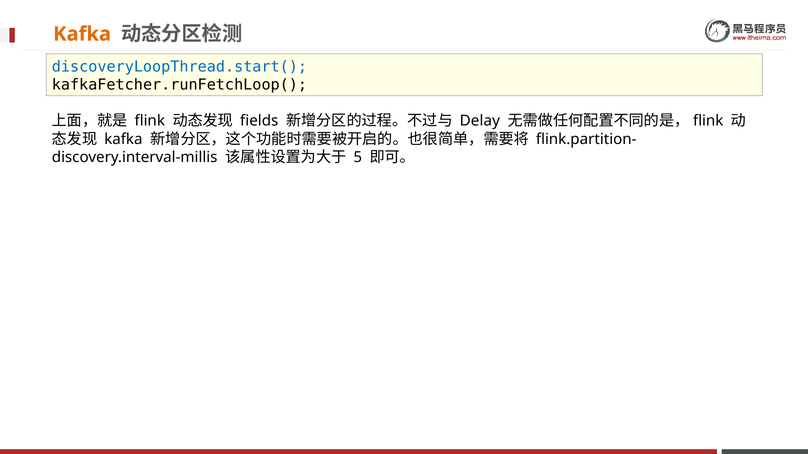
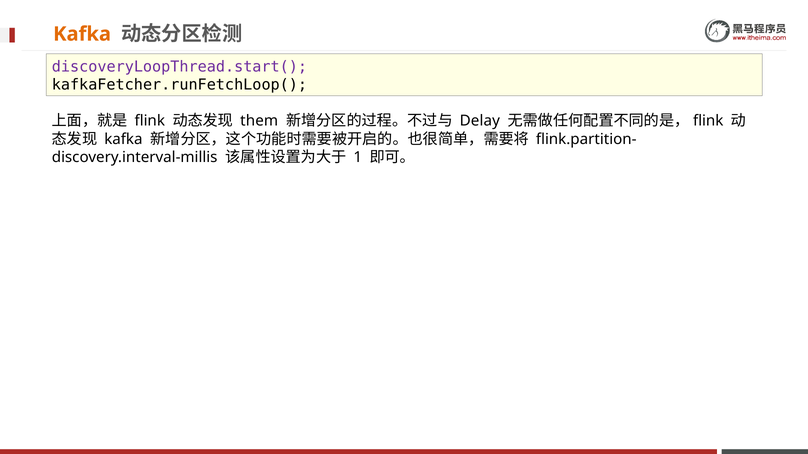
discoveryLoopThread.start( colour: blue -> purple
fields: fields -> them
5: 5 -> 1
